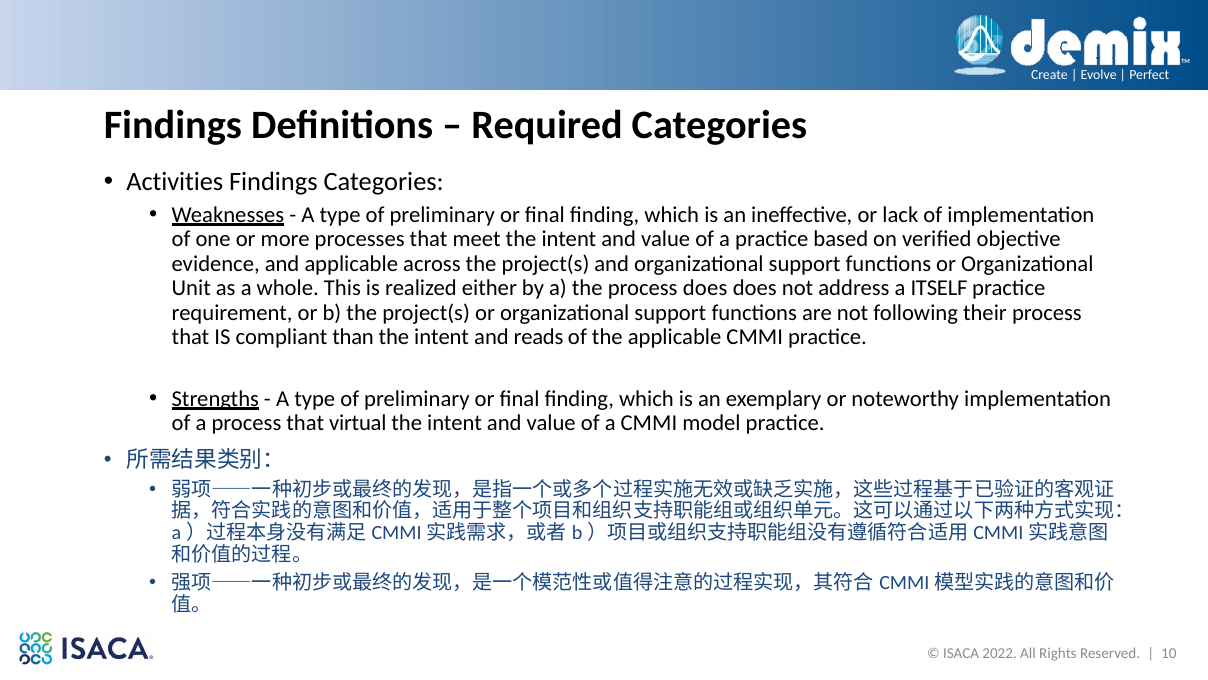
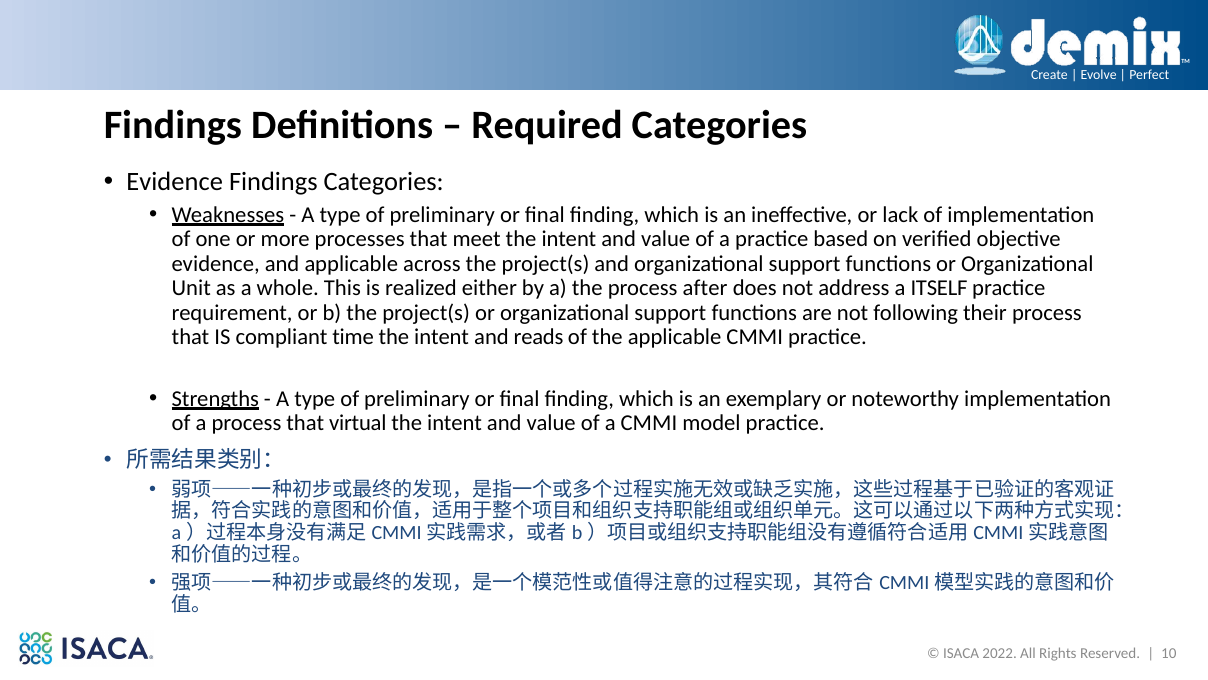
Activities at (175, 182): Activities -> Evidence
process does: does -> after
than: than -> time
